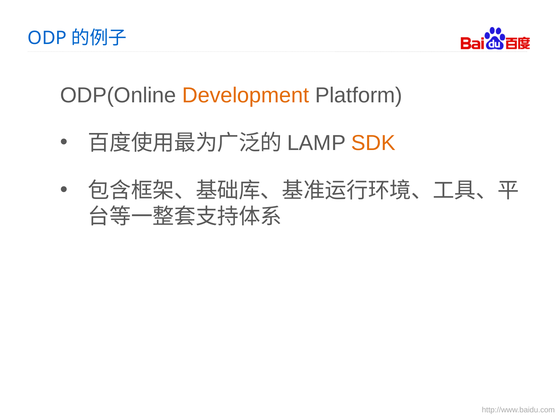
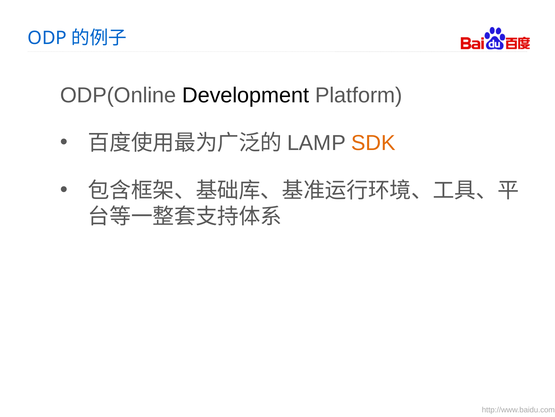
Development colour: orange -> black
